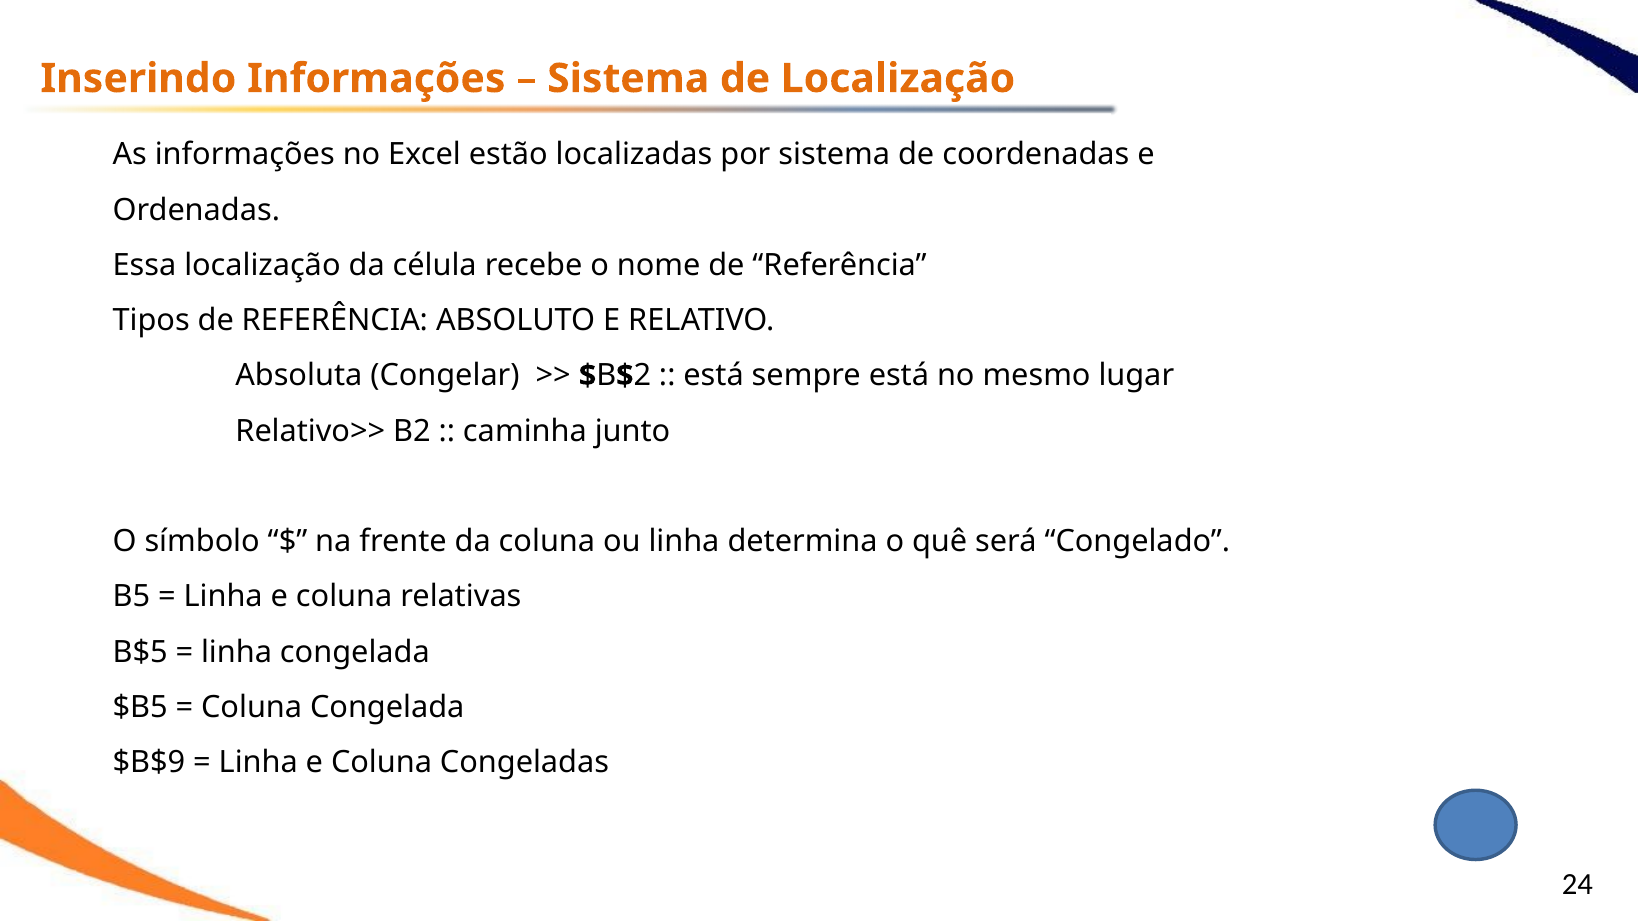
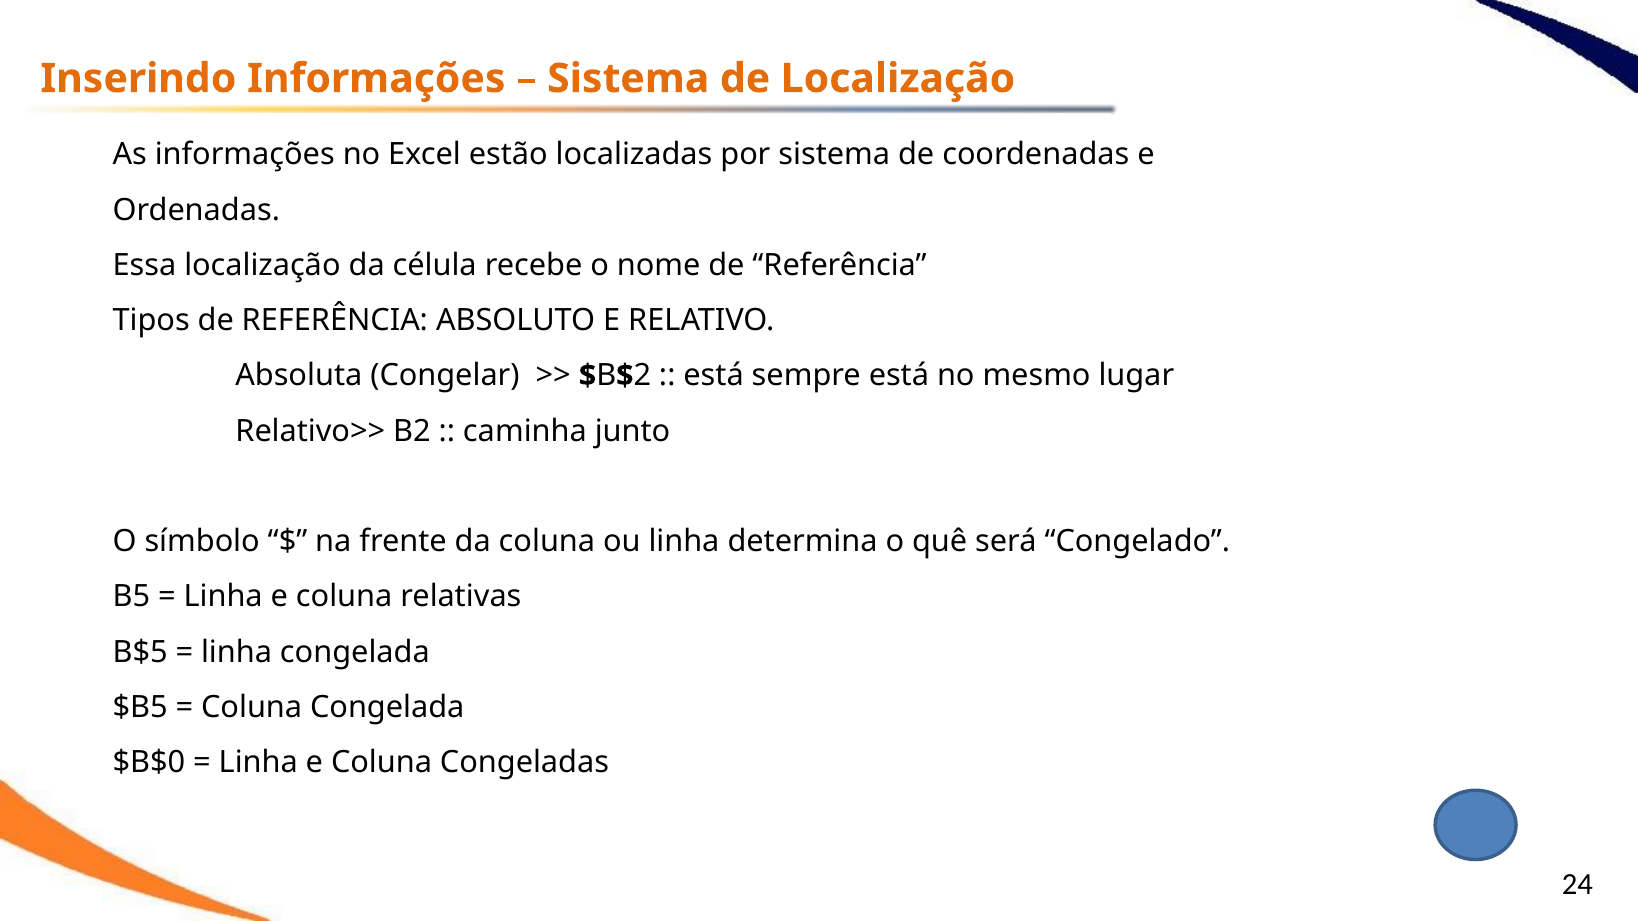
$B$9: $B$9 -> $B$0
